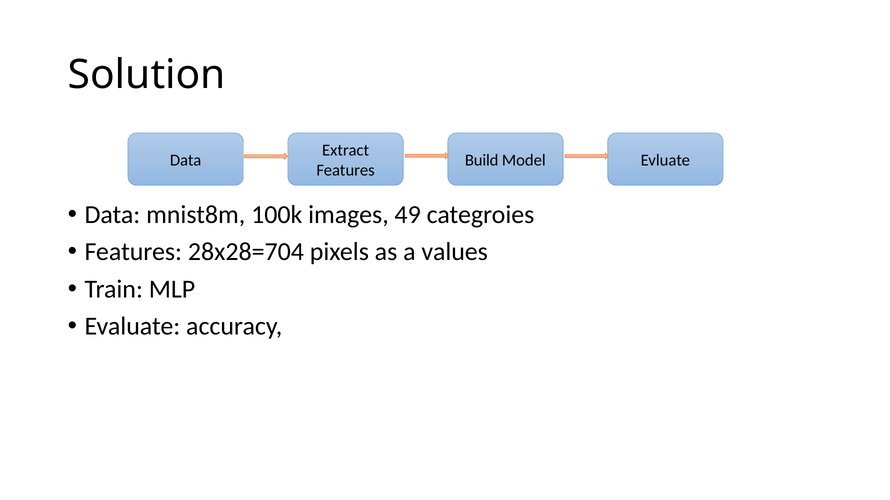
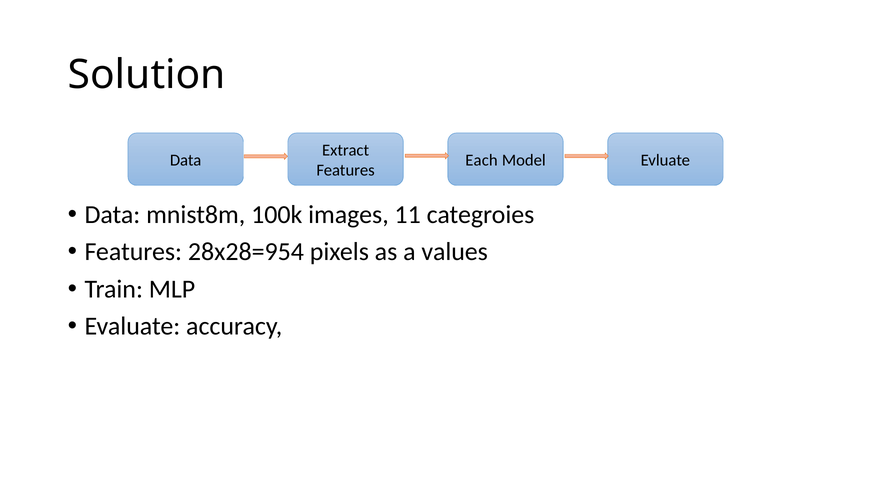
Build: Build -> Each
49: 49 -> 11
28x28=704: 28x28=704 -> 28x28=954
